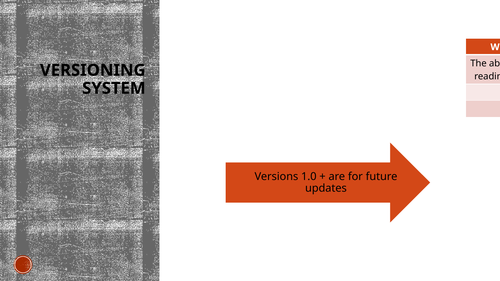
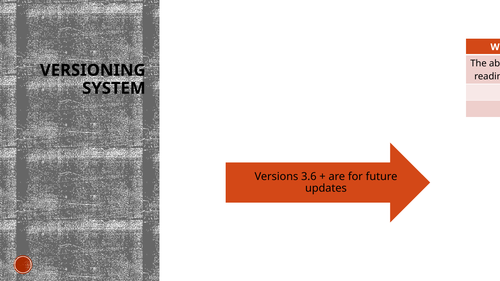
1.0 at (309, 177): 1.0 -> 3.6
